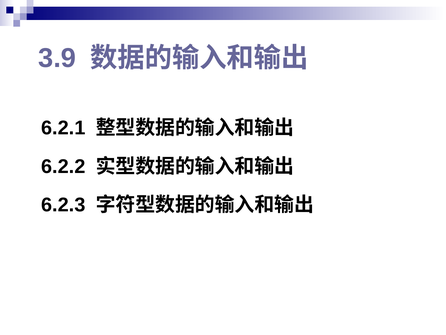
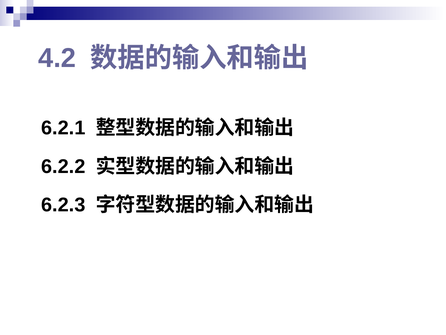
3.9: 3.9 -> 4.2
